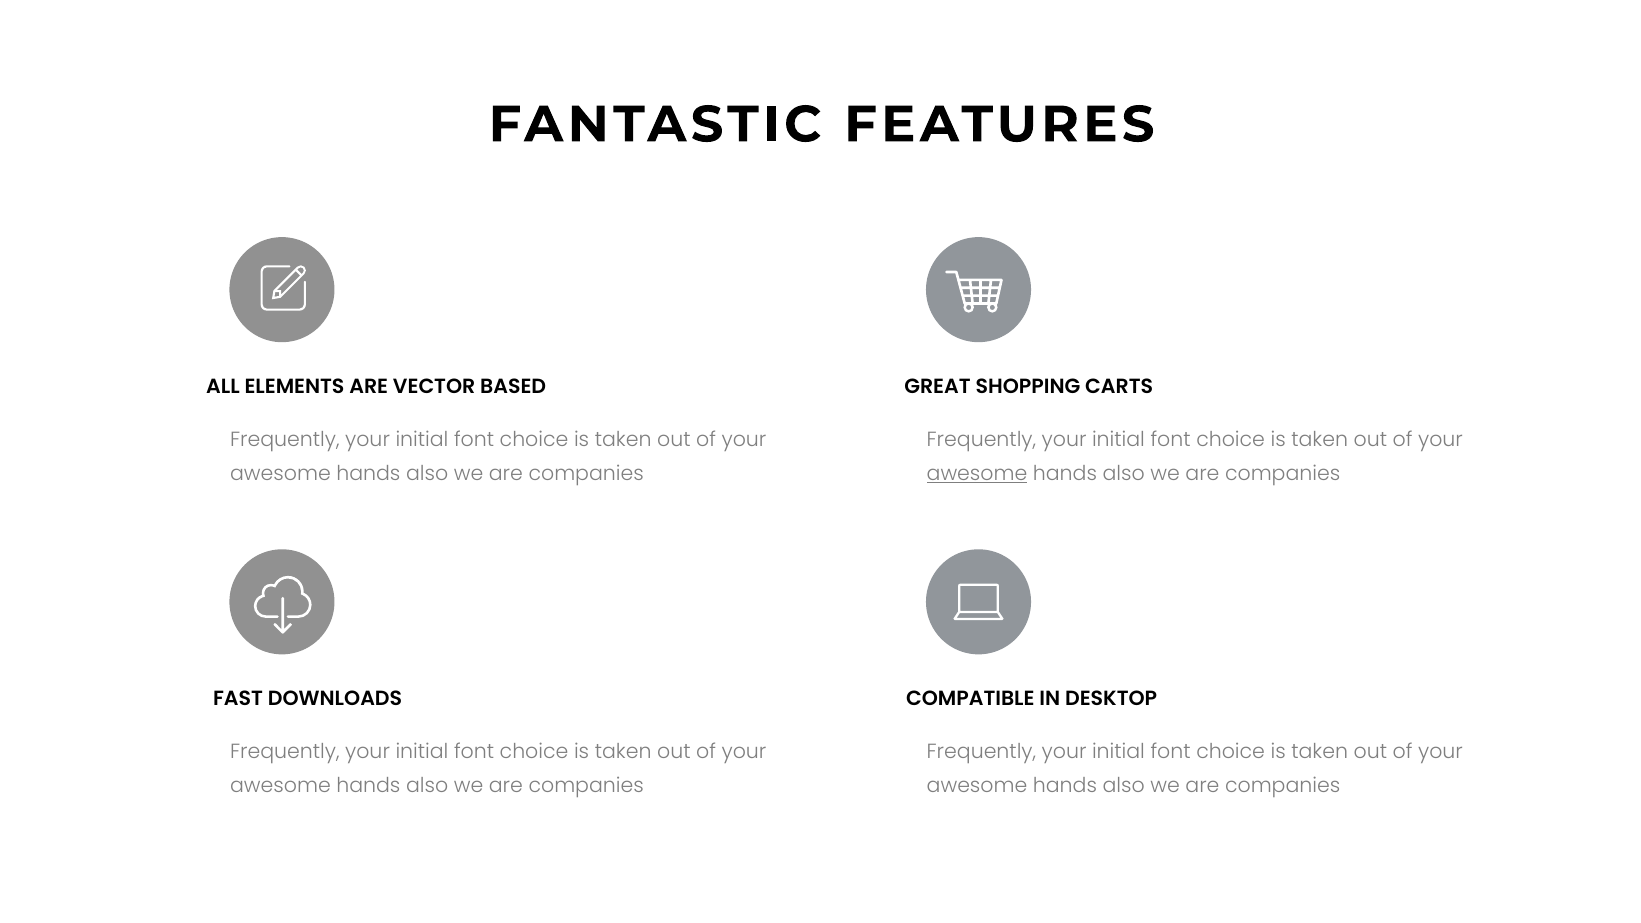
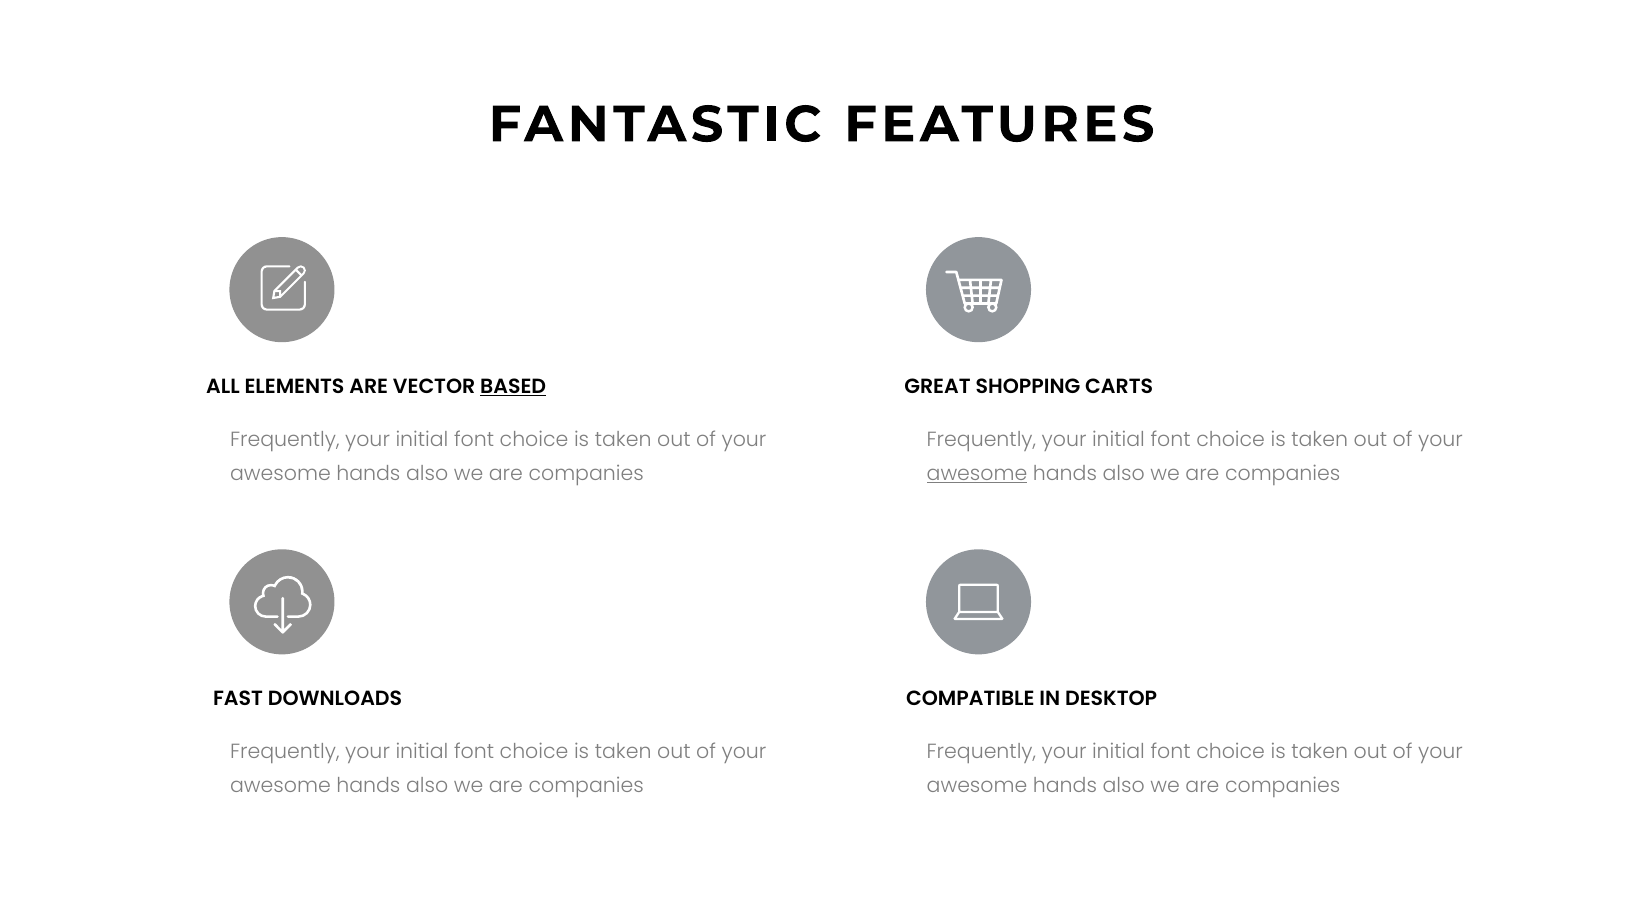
BASED underline: none -> present
